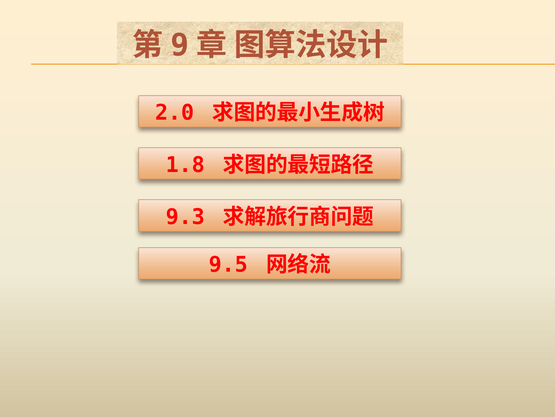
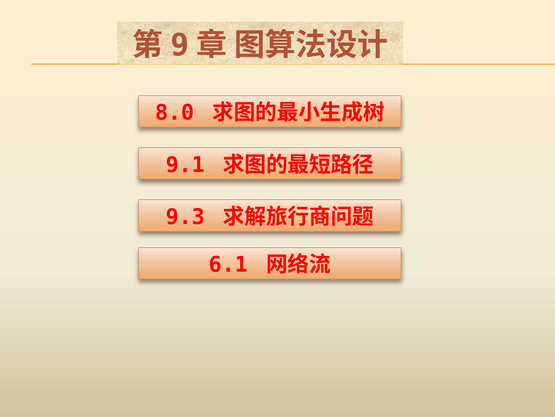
2.0: 2.0 -> 8.0
1.8: 1.8 -> 9.1
9.5: 9.5 -> 6.1
